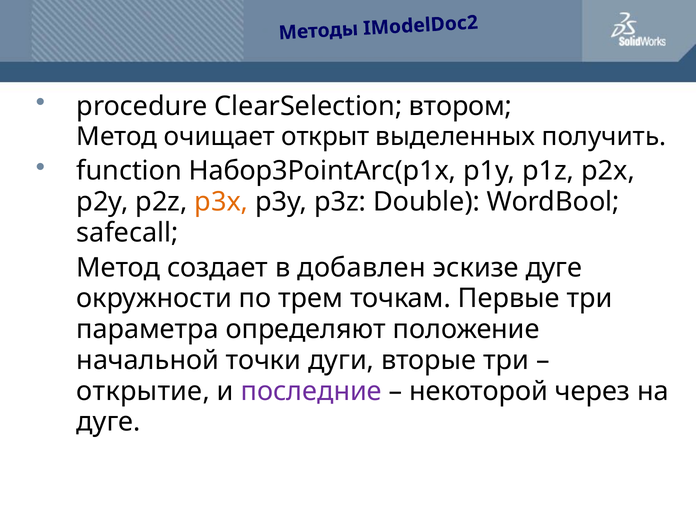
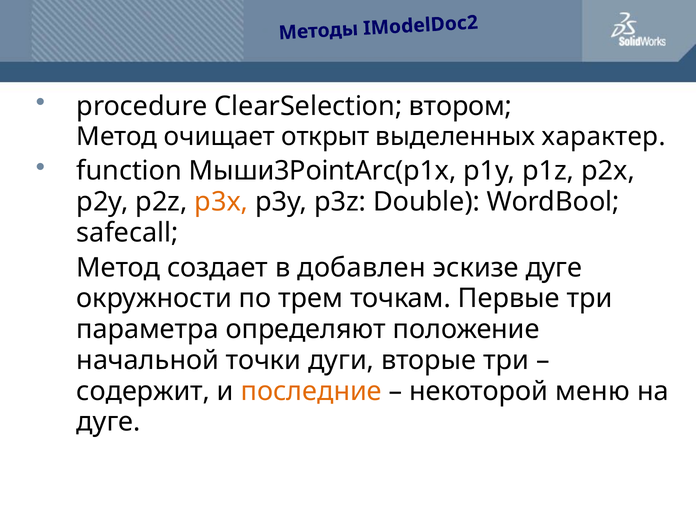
получить: получить -> характер
Набор3PointArc(p1x: Набор3PointArc(p1x -> Мыши3PointArc(p1x
открытие: открытие -> содержит
последние colour: purple -> orange
через: через -> меню
